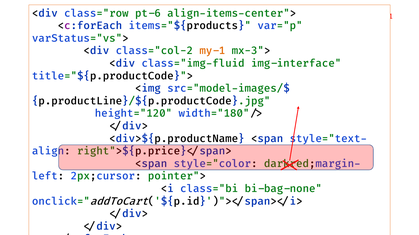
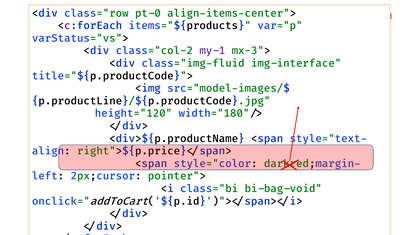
pt-6: pt-6 -> pt-0
my-1 colour: orange -> purple
bi-bag-none: bi-bag-none -> bi-bag-void
